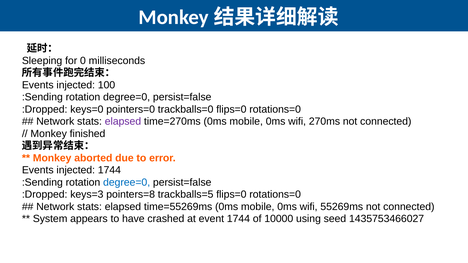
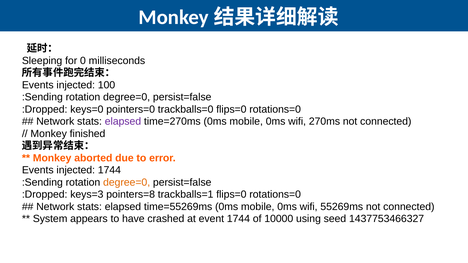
degree=0 at (127, 182) colour: blue -> orange
trackballs=5: trackballs=5 -> trackballs=1
1435753466027: 1435753466027 -> 1437753466327
